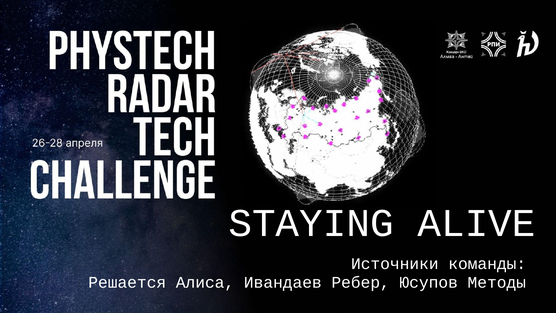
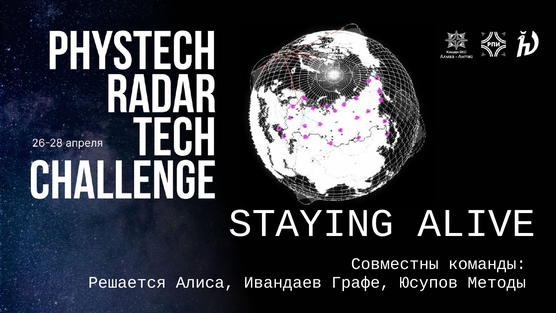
Источники: Источники -> Совместны
Ребер: Ребер -> Графе
